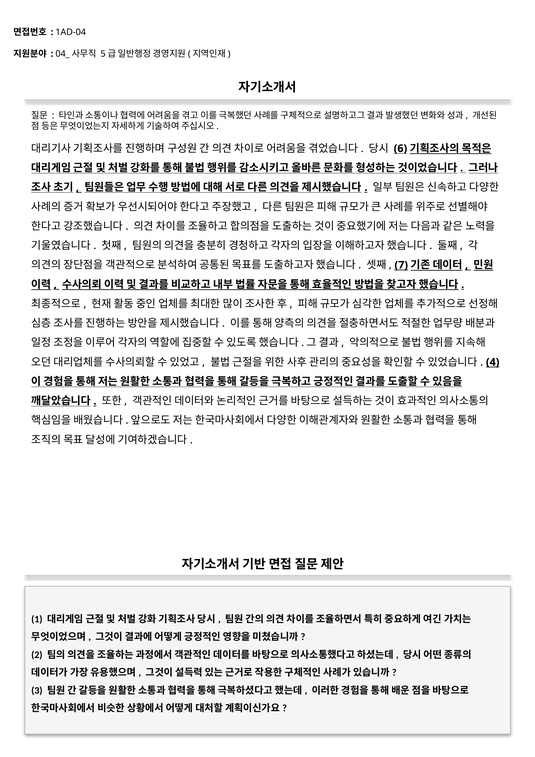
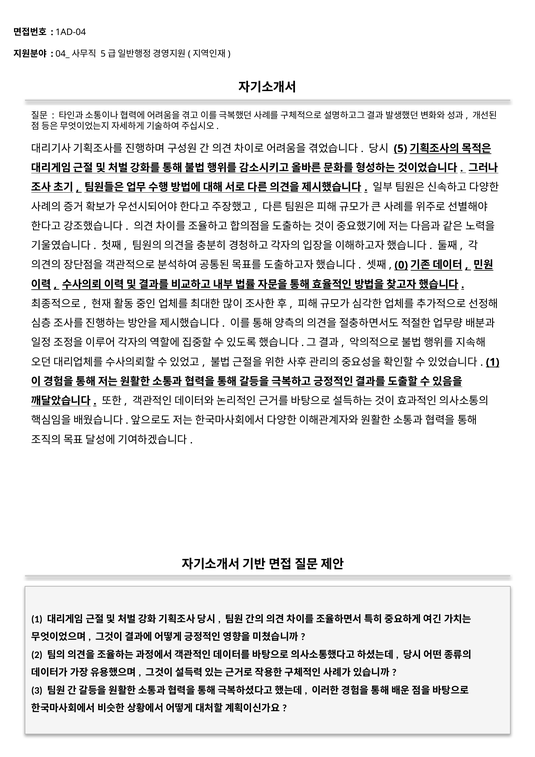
6: 6 -> 5
7: 7 -> 0
4 at (493, 362): 4 -> 1
